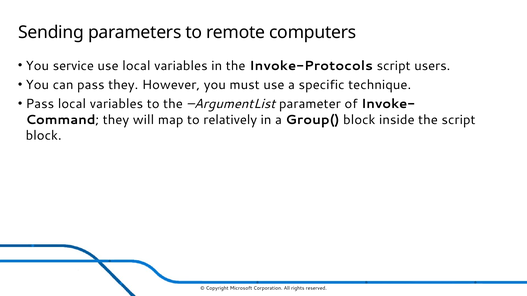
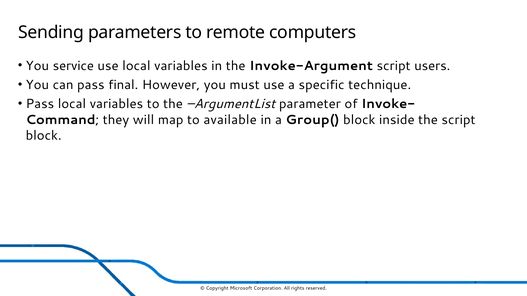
Invoke-Protocols: Invoke-Protocols -> Invoke-Argument
pass they: they -> final
relatively: relatively -> available
